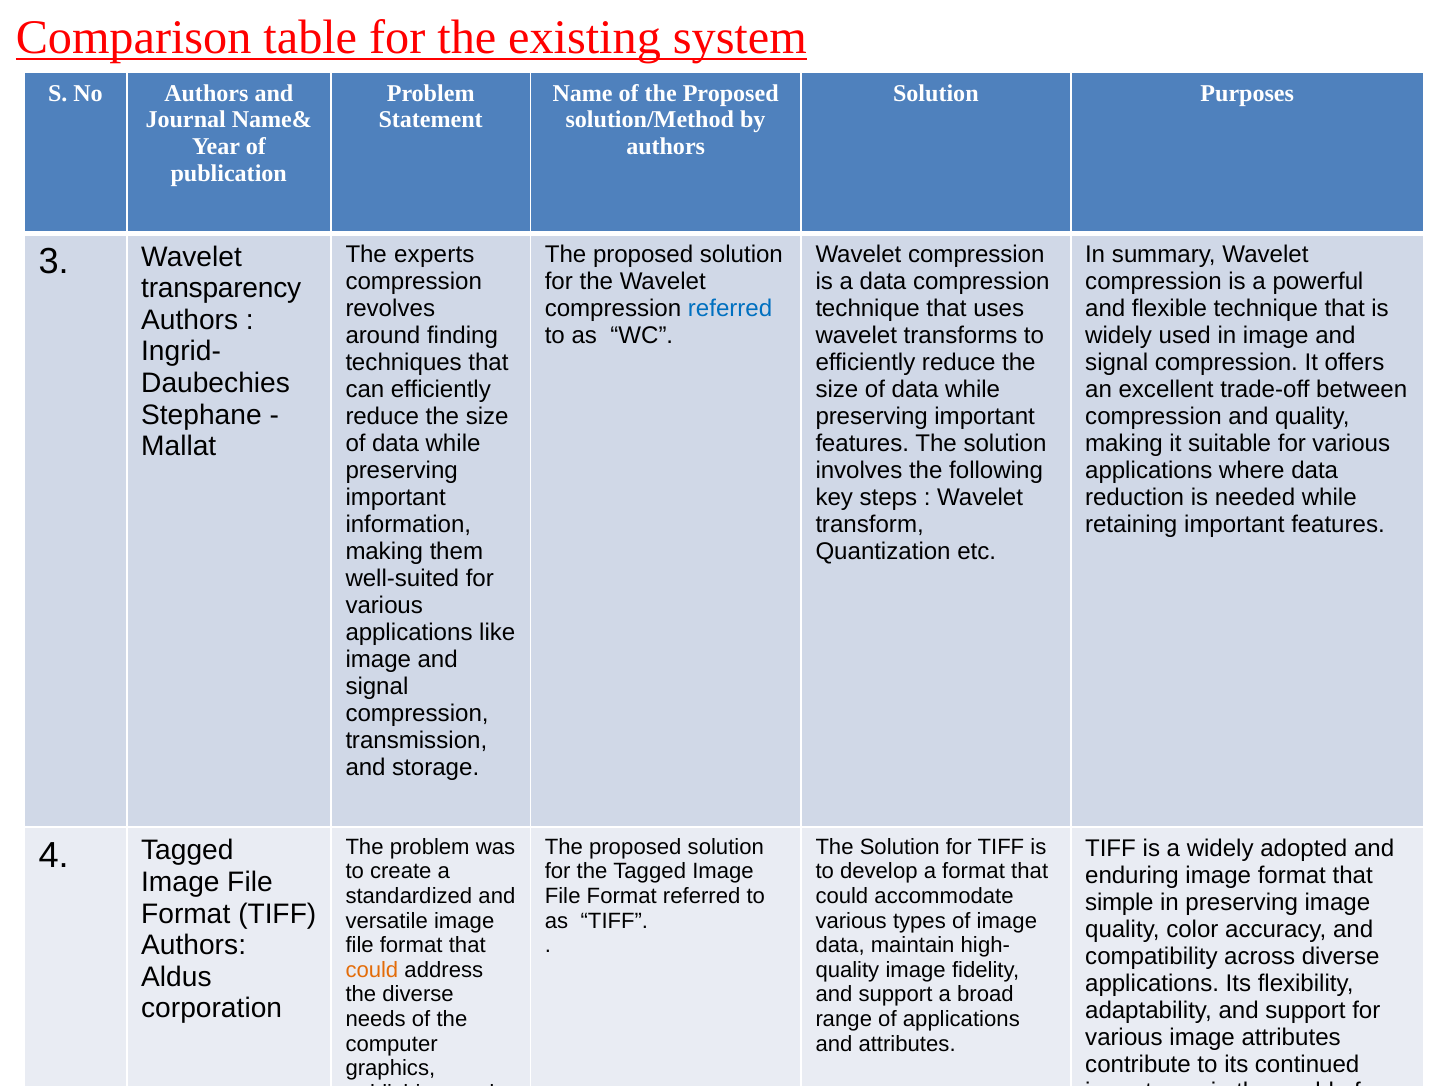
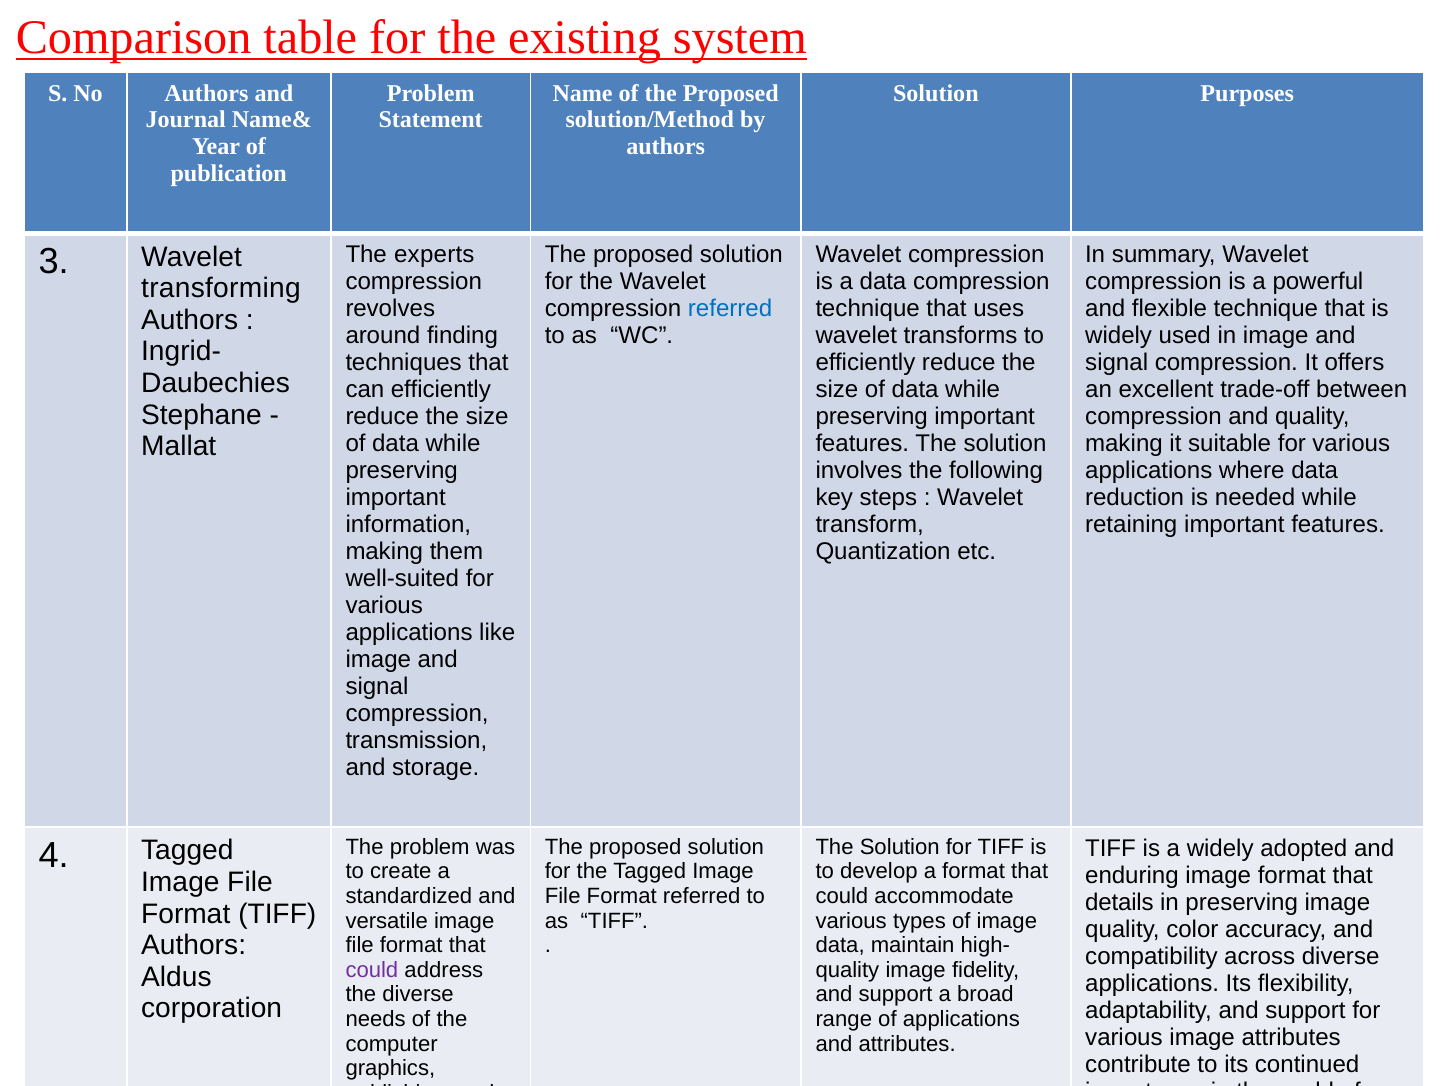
transparency: transparency -> transforming
simple: simple -> details
could at (372, 969) colour: orange -> purple
